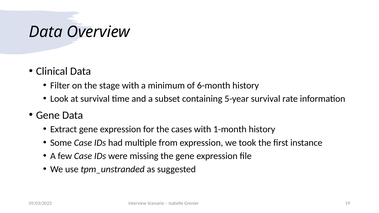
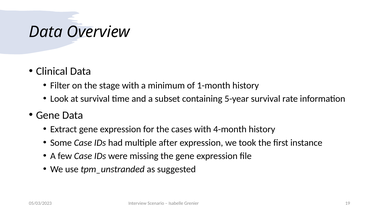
6-month: 6-month -> 1-month
1-month: 1-month -> 4-month
from: from -> after
